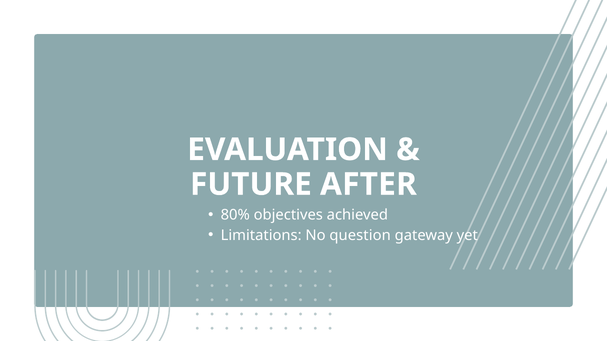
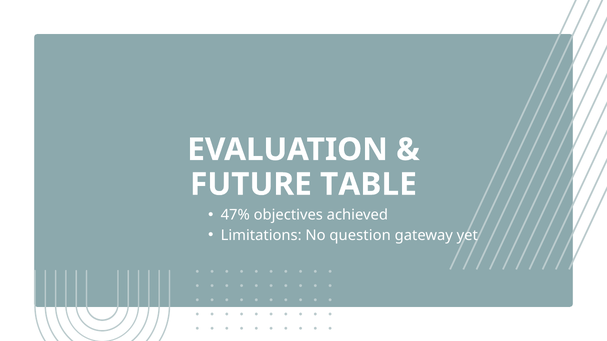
AFTER: AFTER -> TABLE
80%: 80% -> 47%
